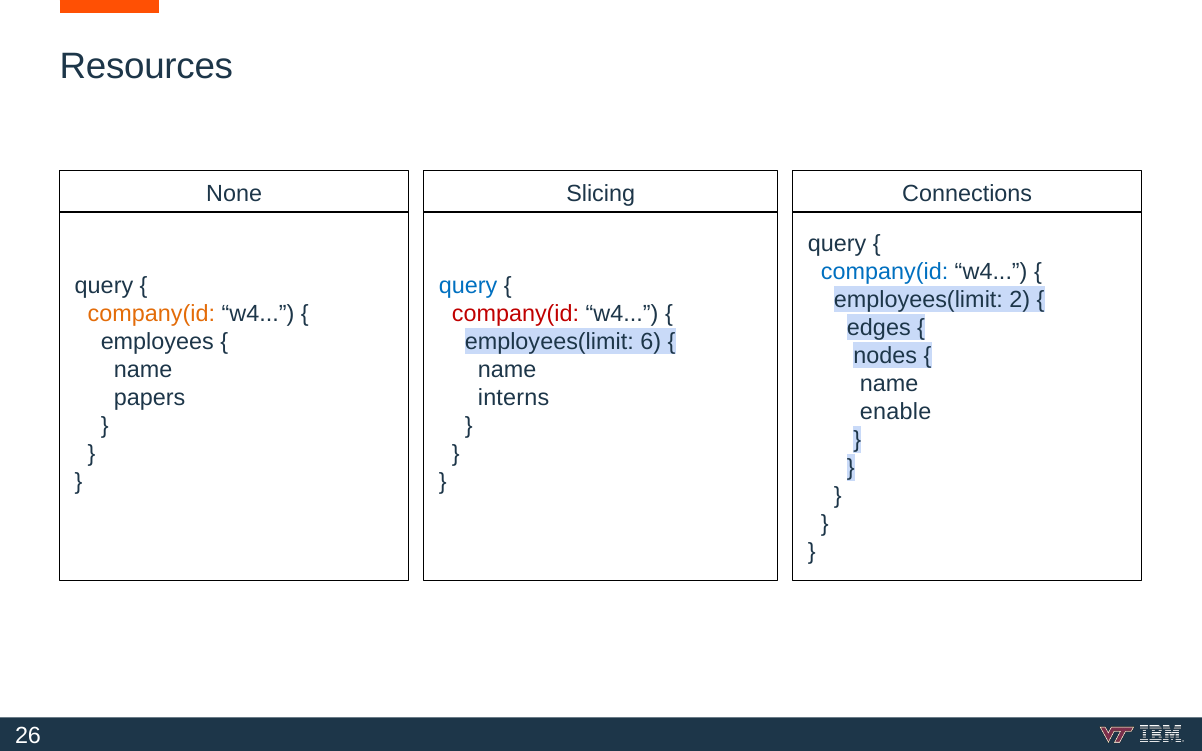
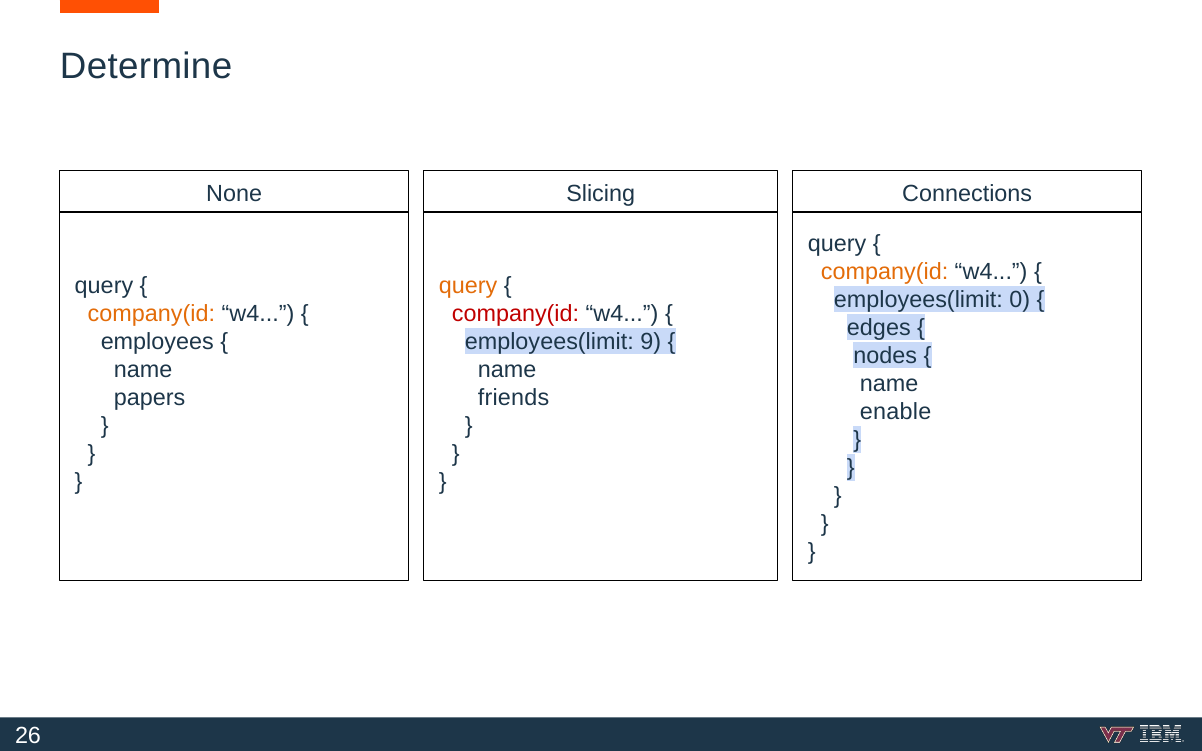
Resources: Resources -> Determine
company(id at (885, 272) colour: blue -> orange
query at (468, 286) colour: blue -> orange
2: 2 -> 0
6: 6 -> 9
interns: interns -> friends
